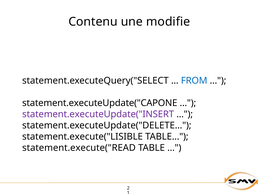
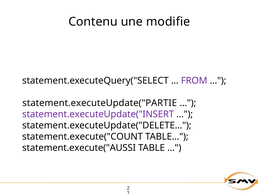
FROM colour: blue -> purple
statement.executeUpdate("CAPONE: statement.executeUpdate("CAPONE -> statement.executeUpdate("PARTIE
statement.execute("LISIBLE: statement.execute("LISIBLE -> statement.execute("COUNT
statement.execute("READ: statement.execute("READ -> statement.execute("AUSSI
